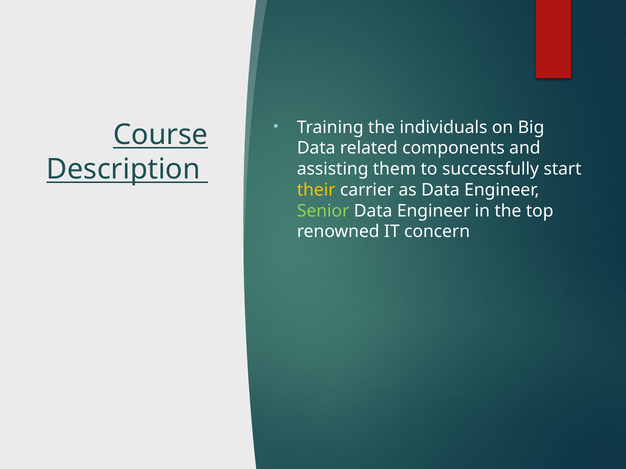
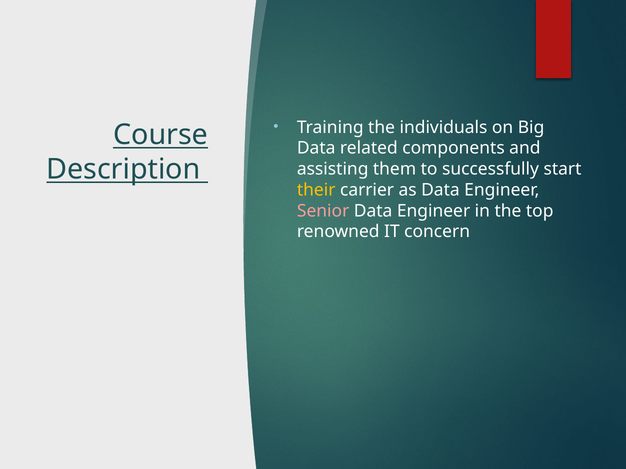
Senior colour: light green -> pink
